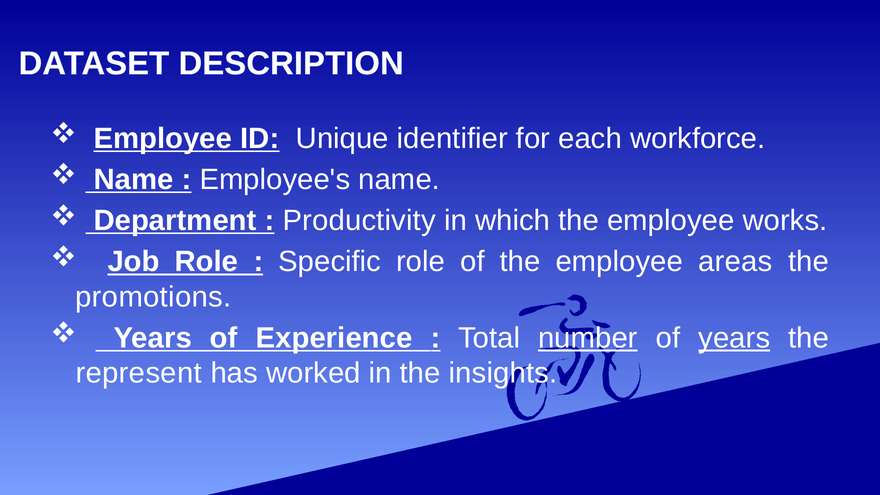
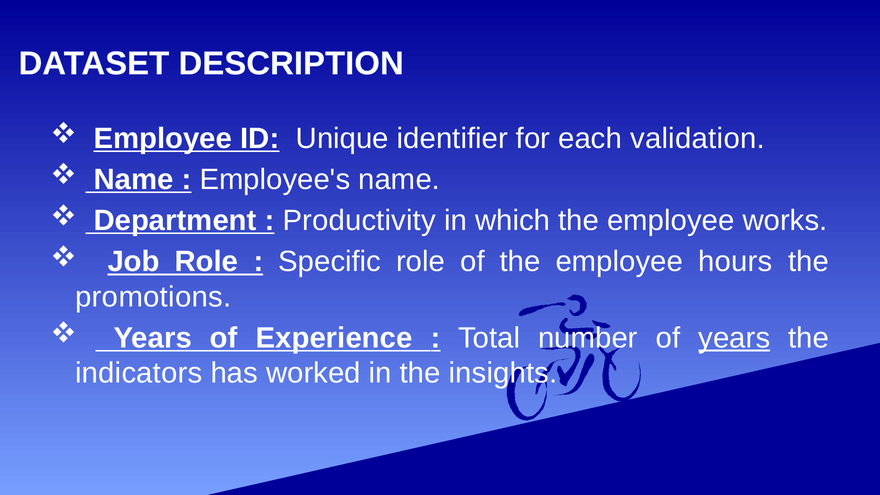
workforce: workforce -> validation
areas: areas -> hours
number underline: present -> none
represent: represent -> indicators
